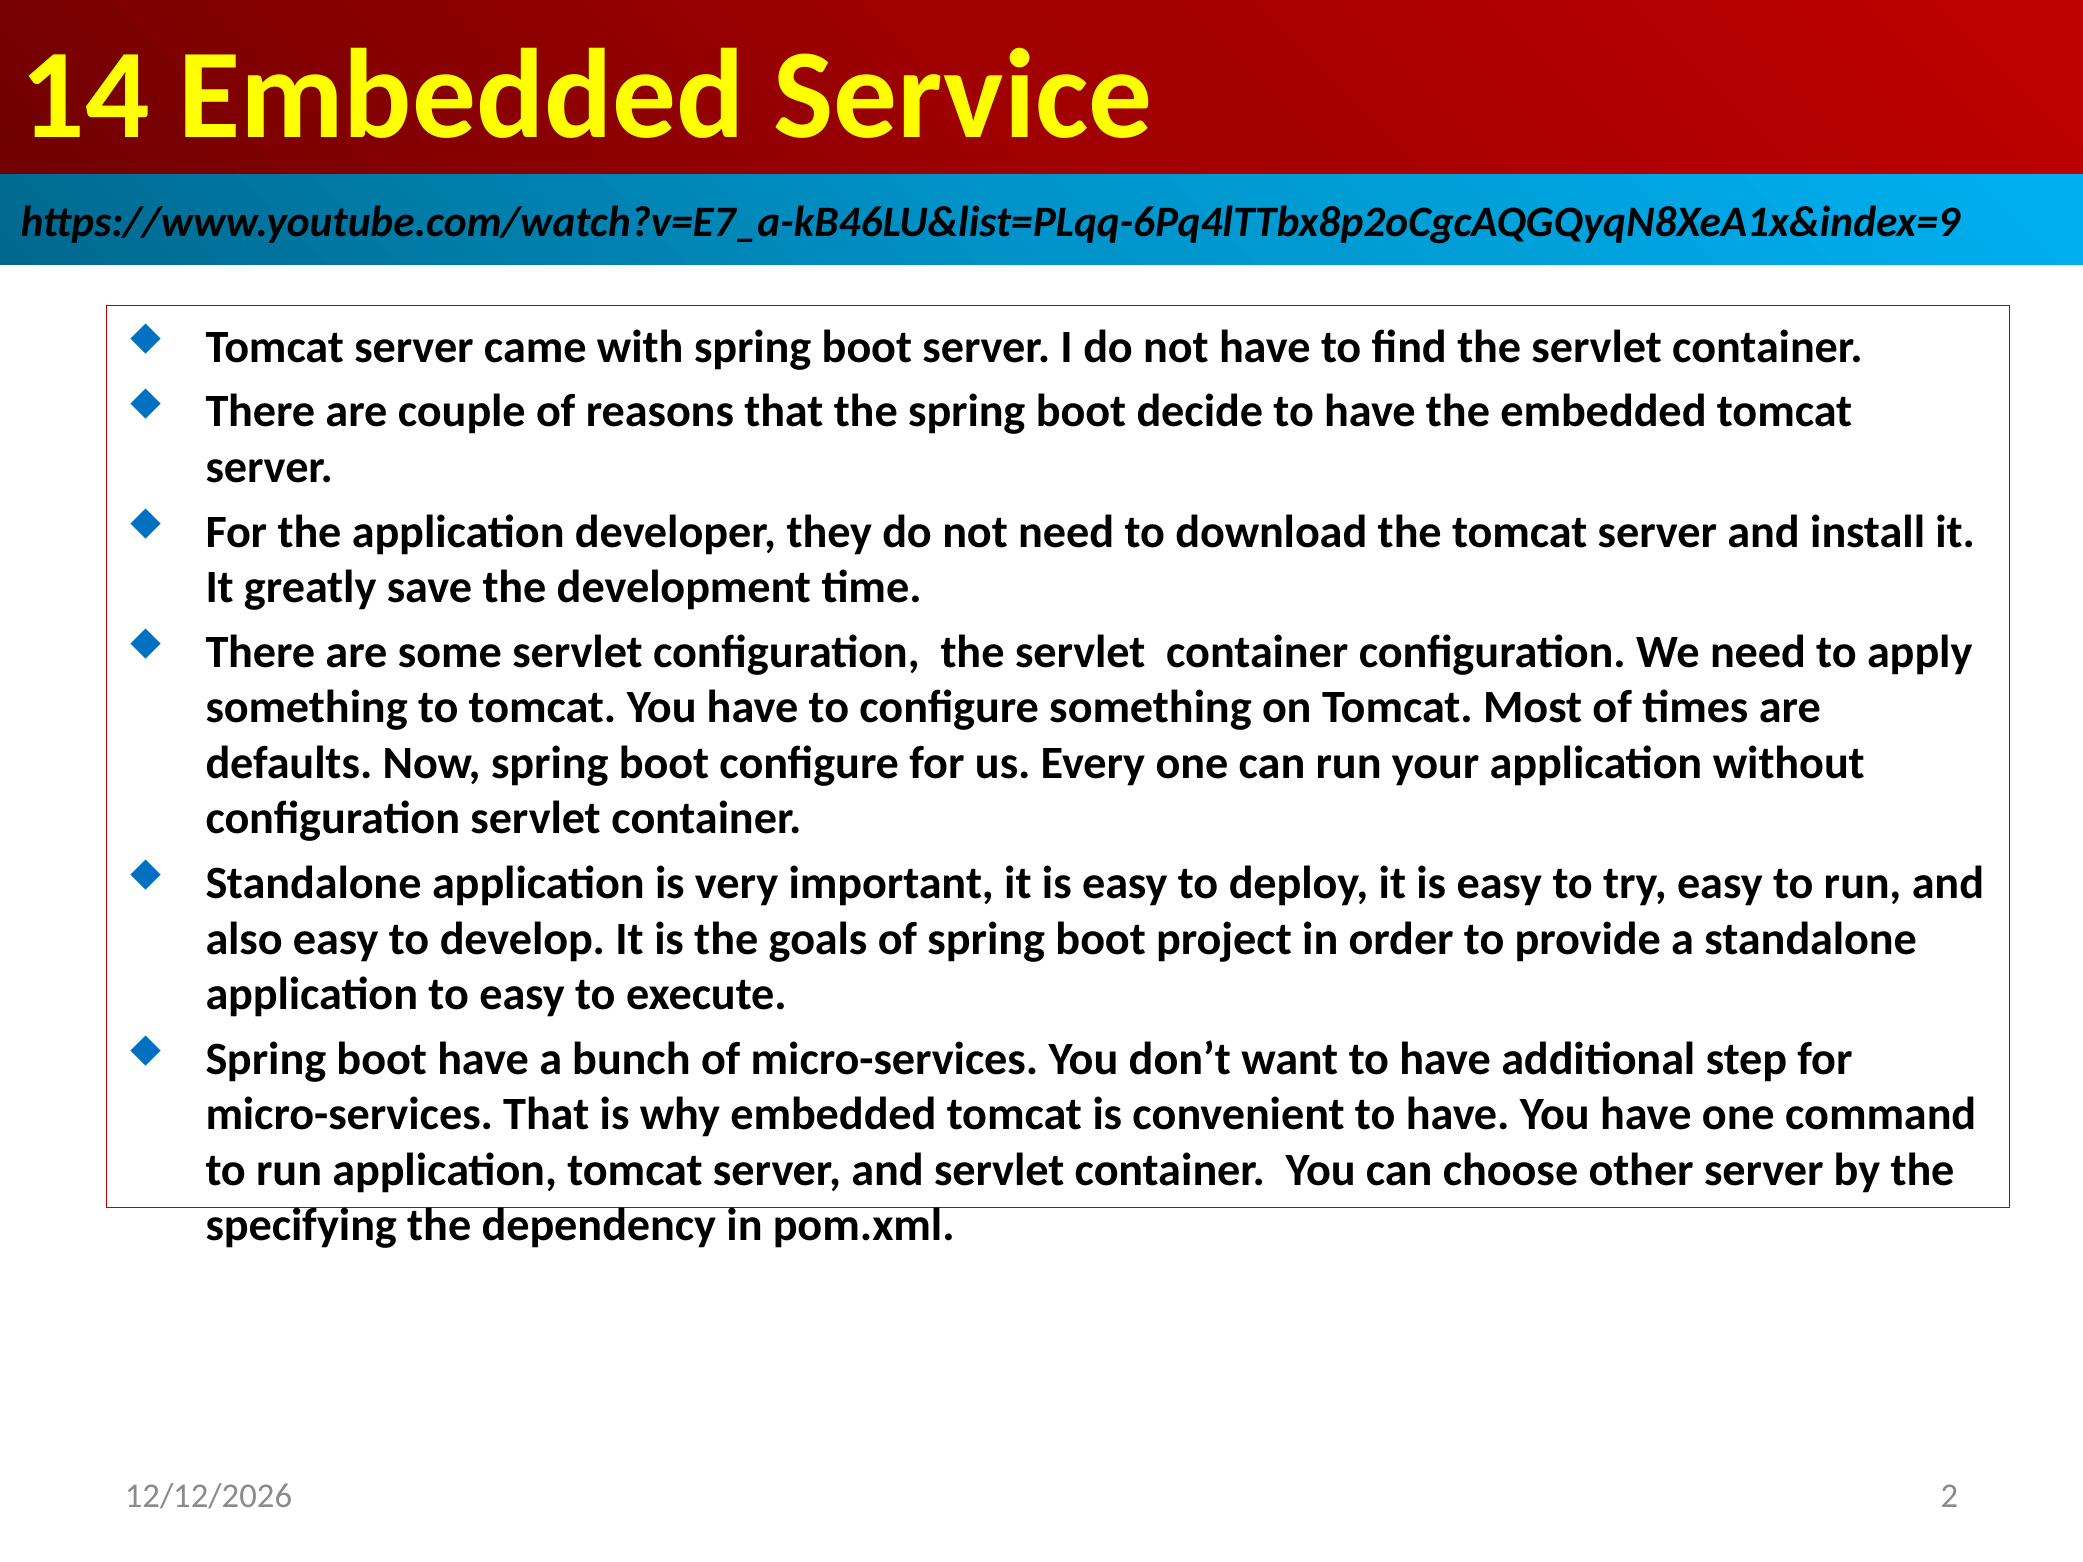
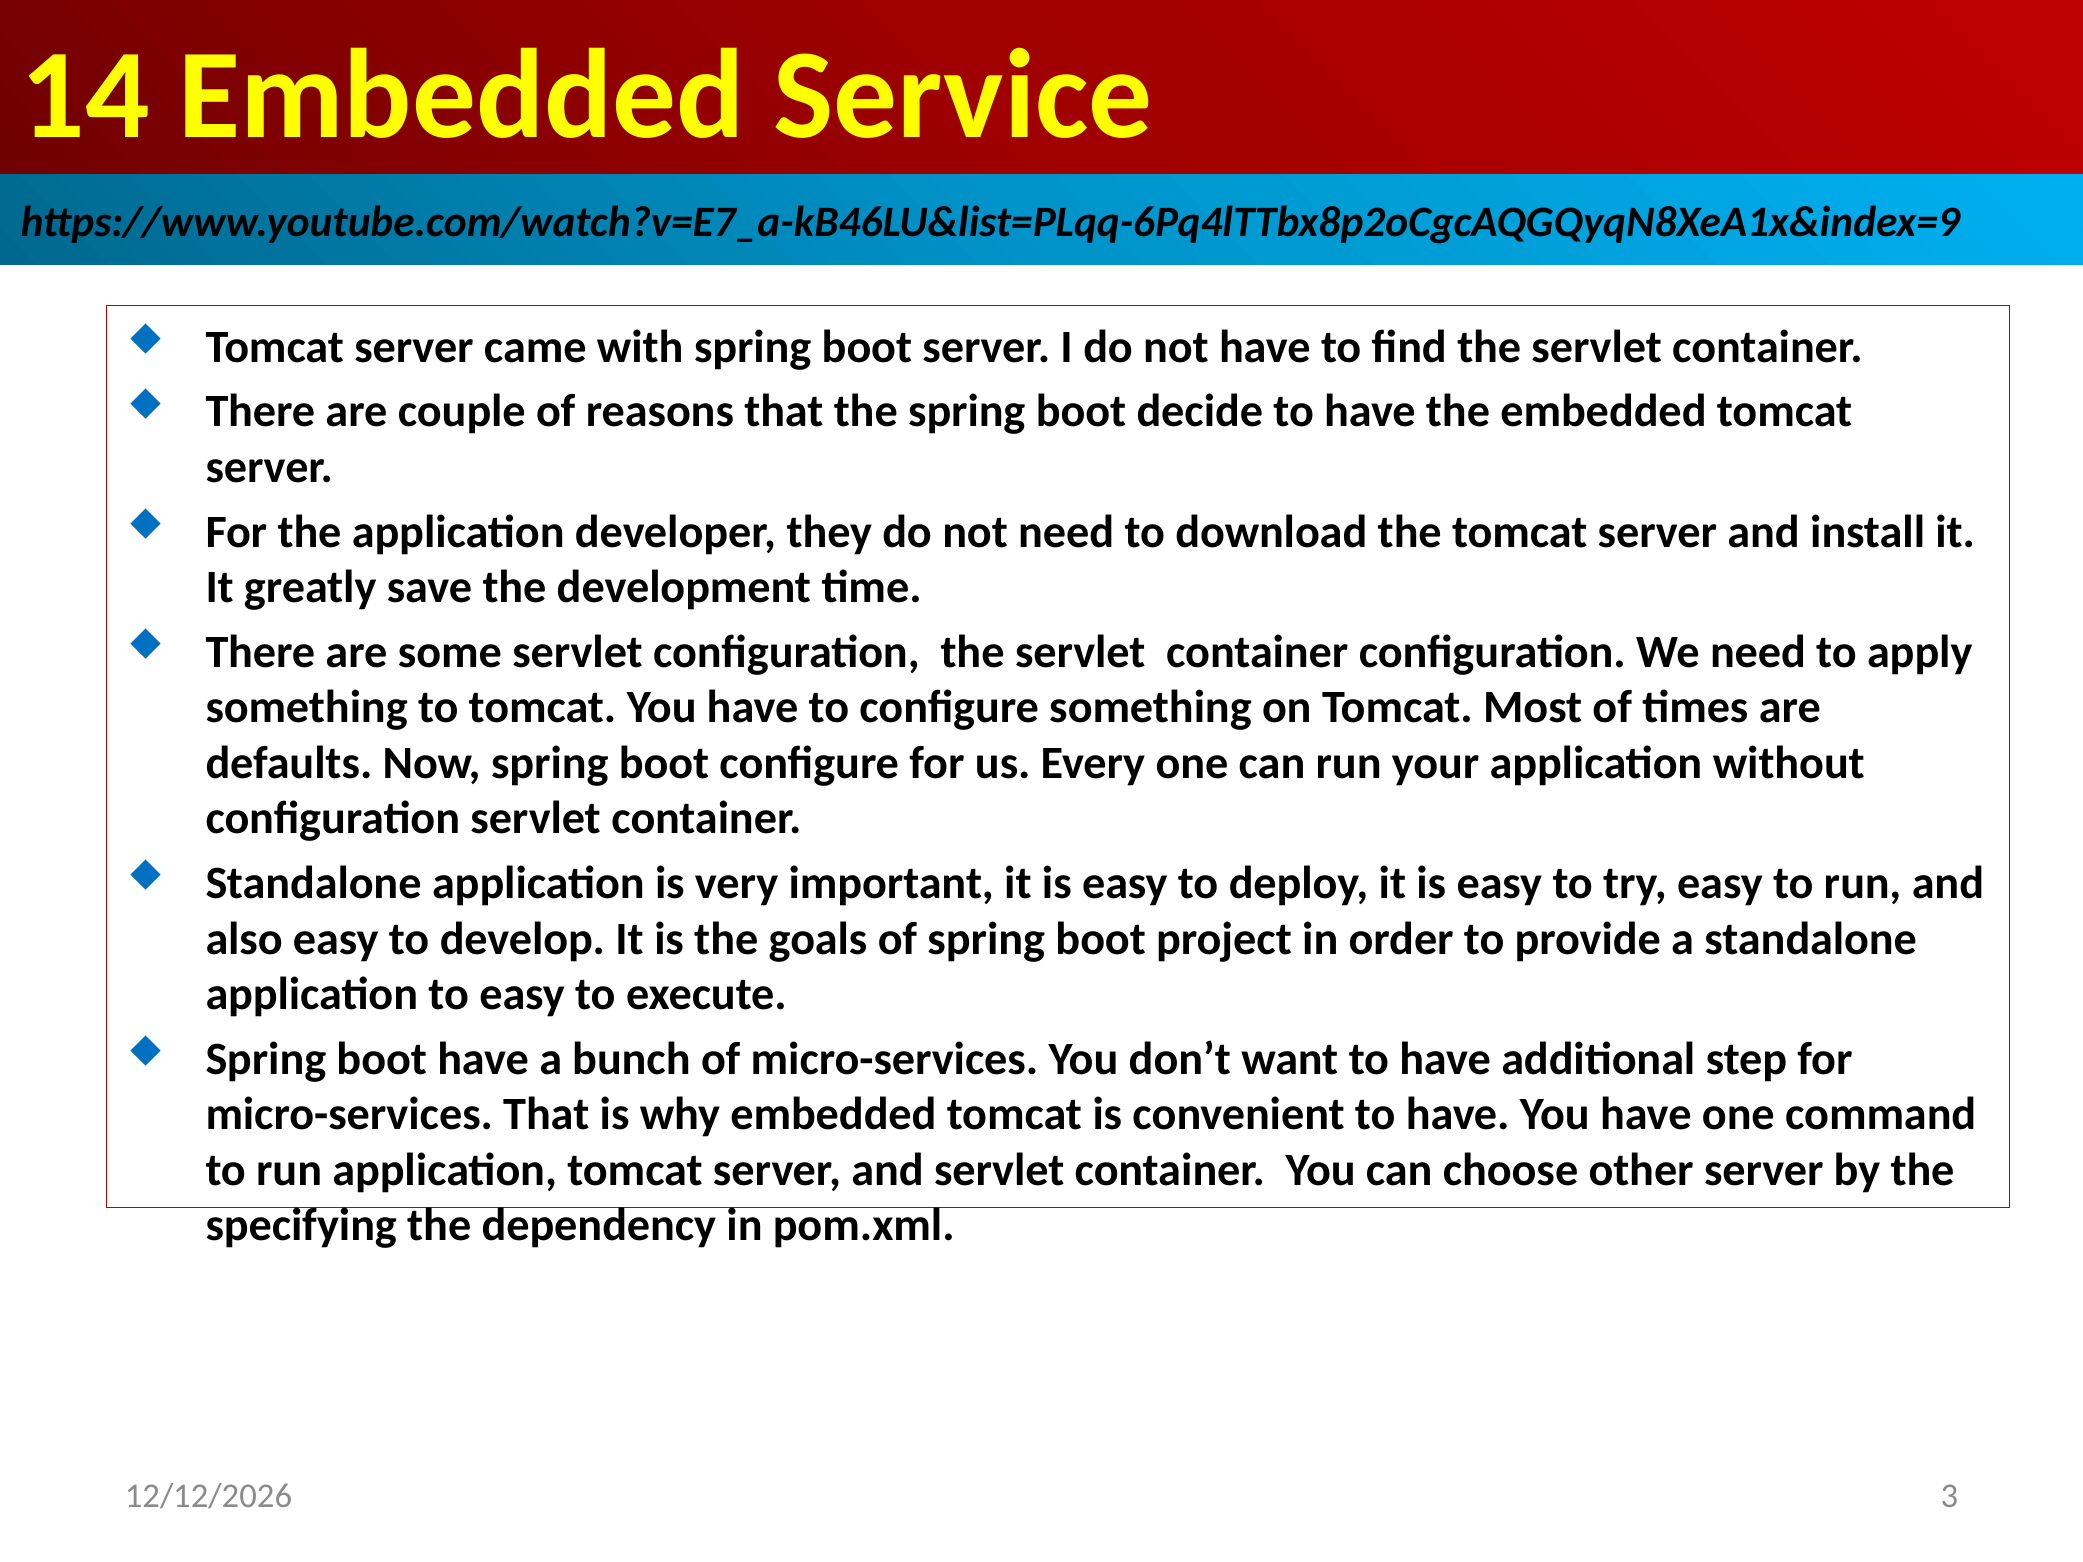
2: 2 -> 3
